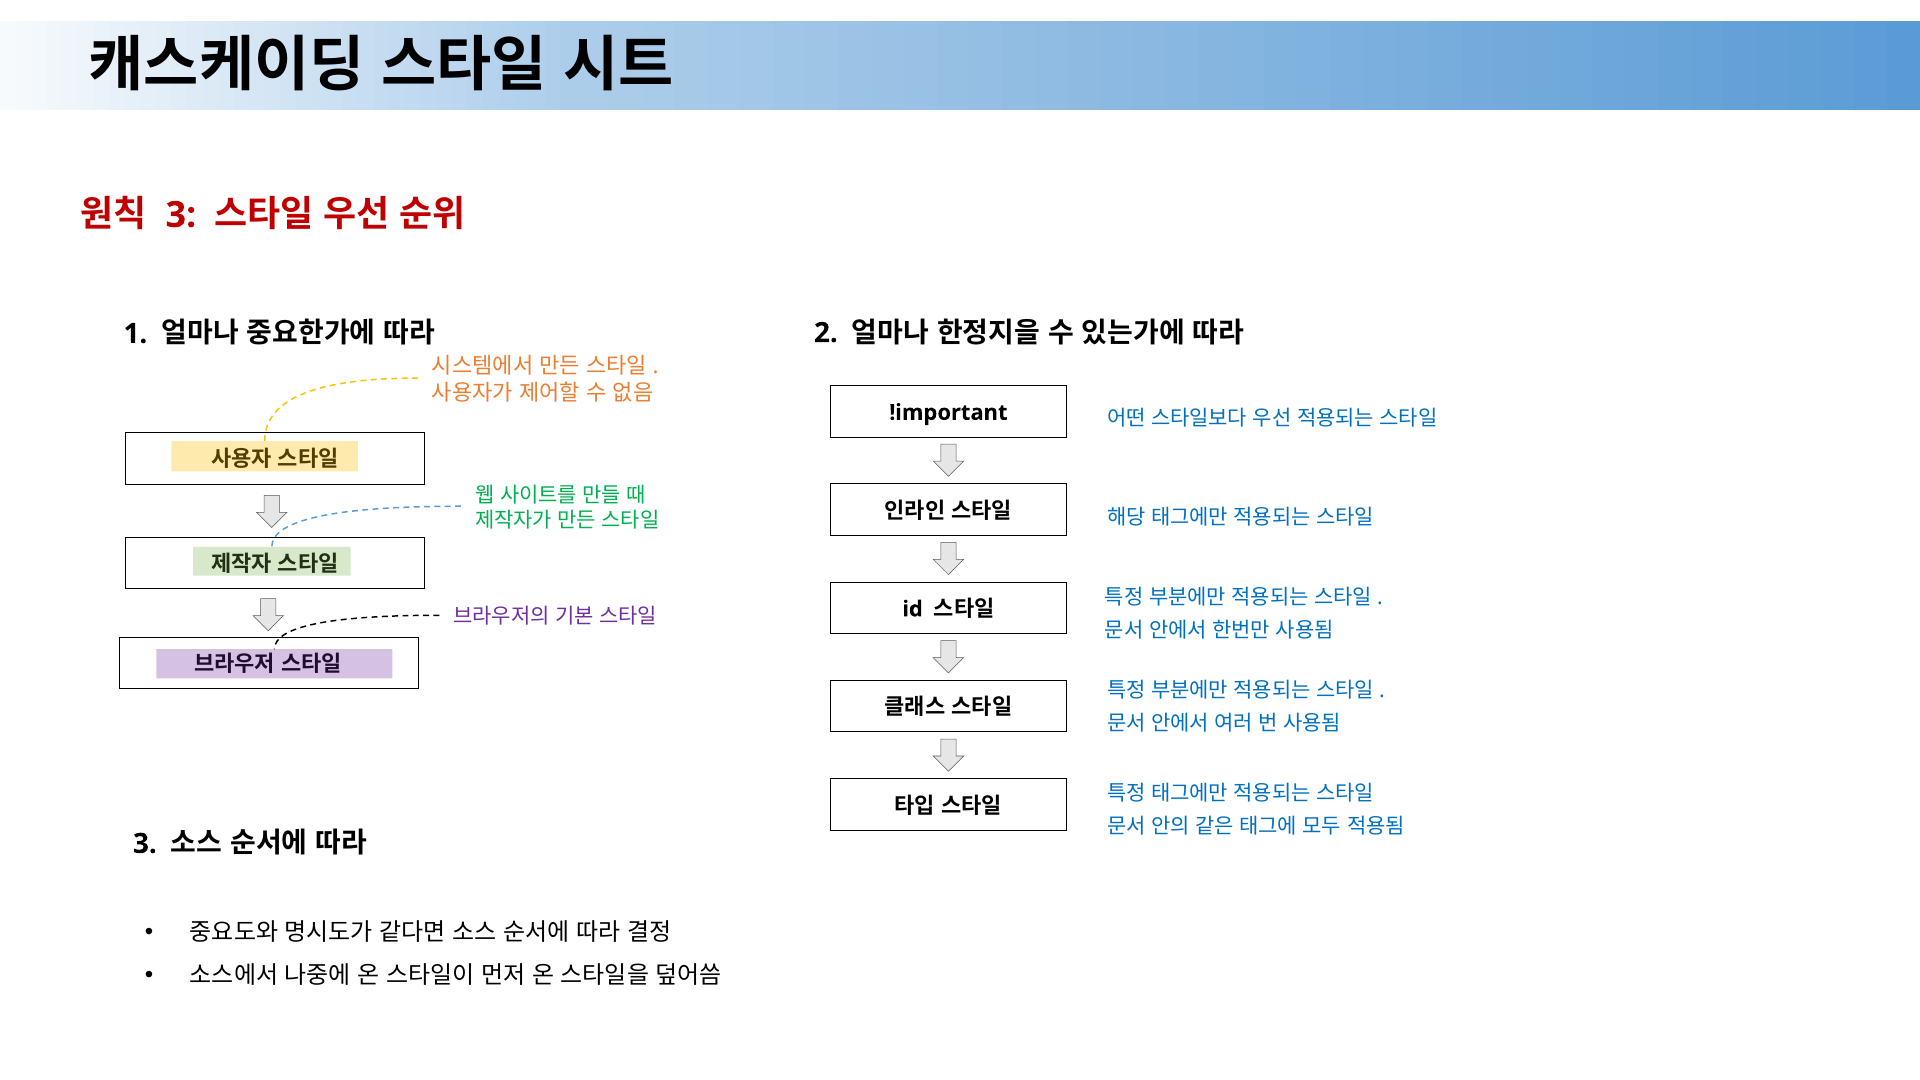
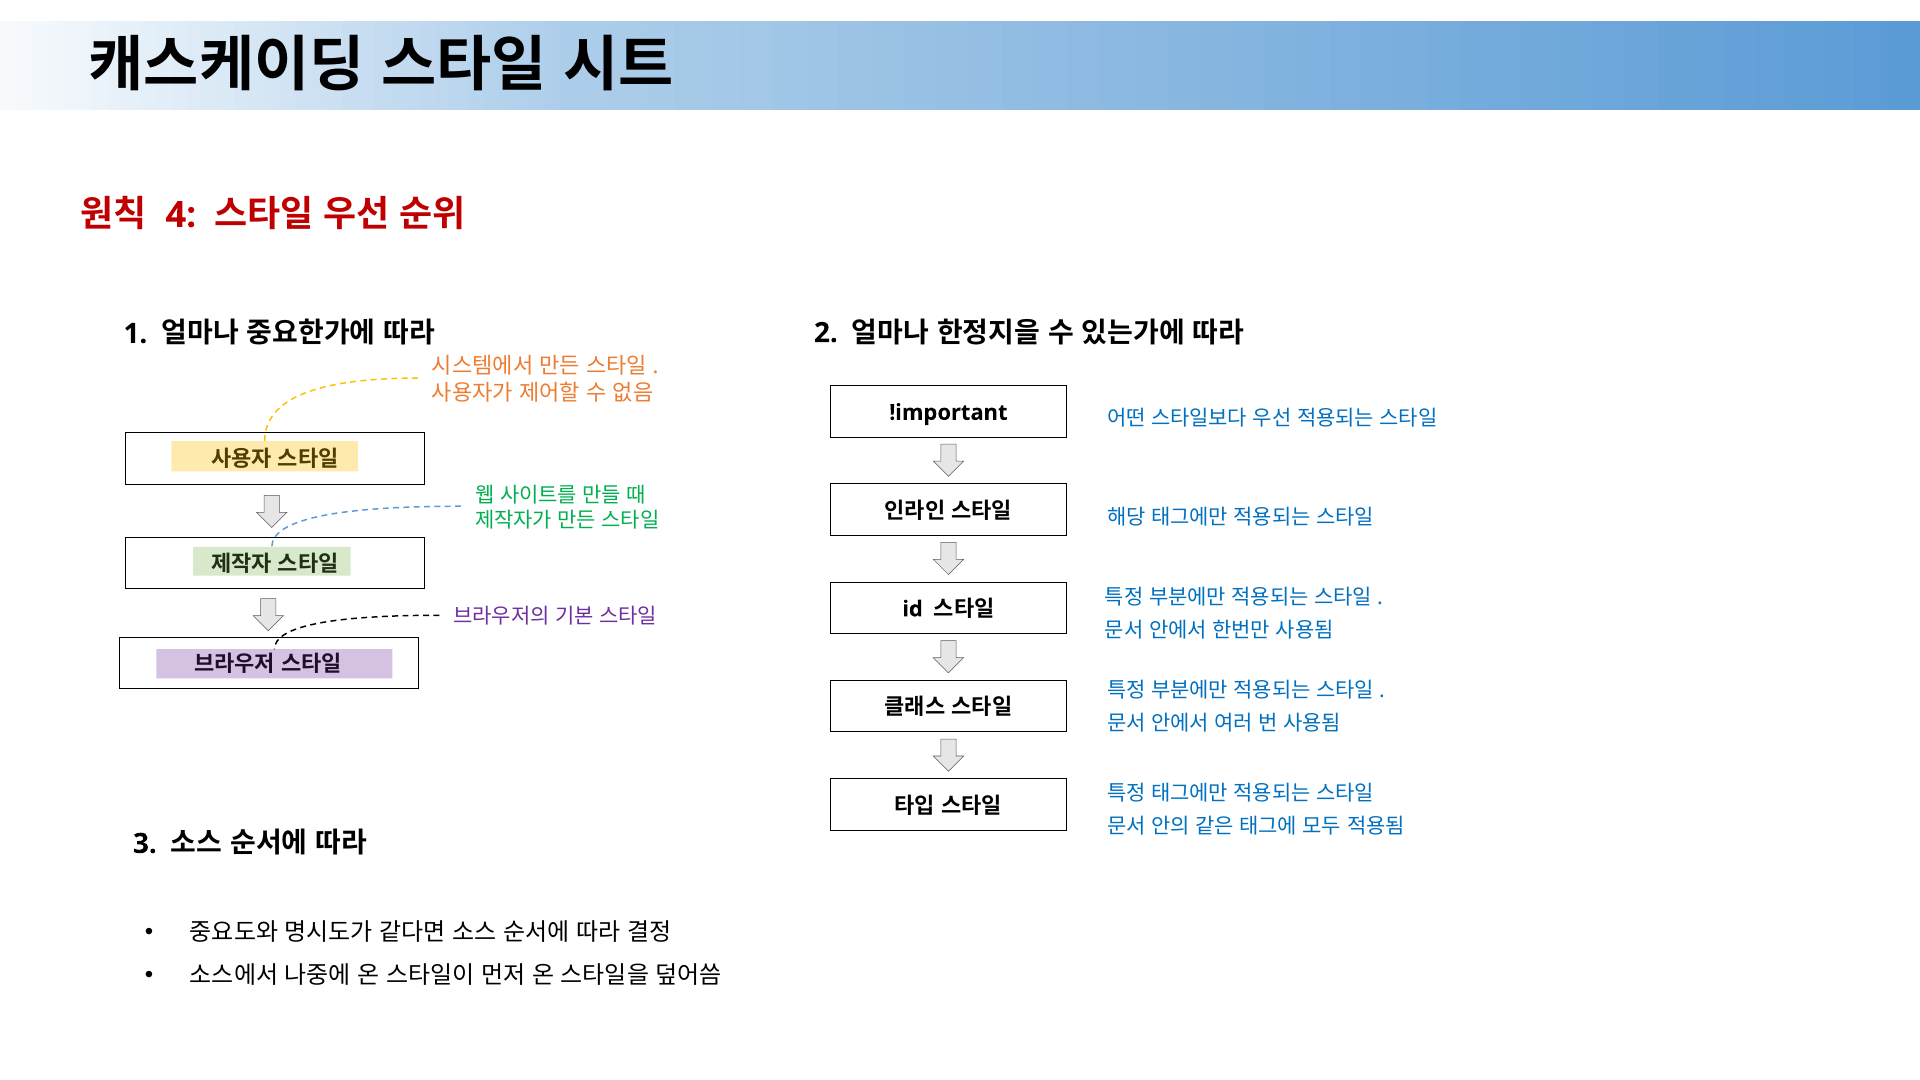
3 at (181, 215): 3 -> 4
